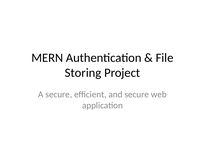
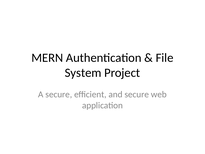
Storing: Storing -> System
